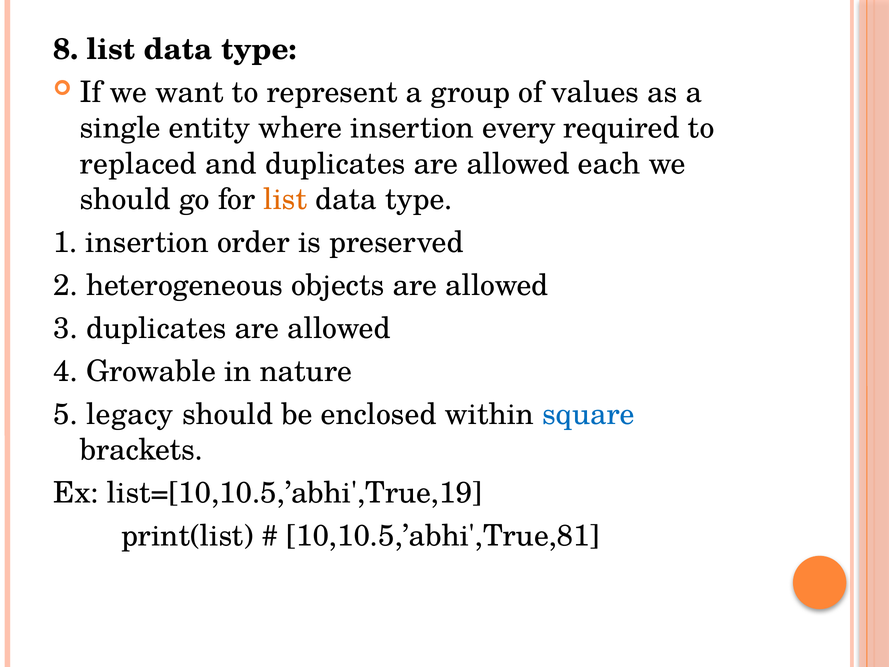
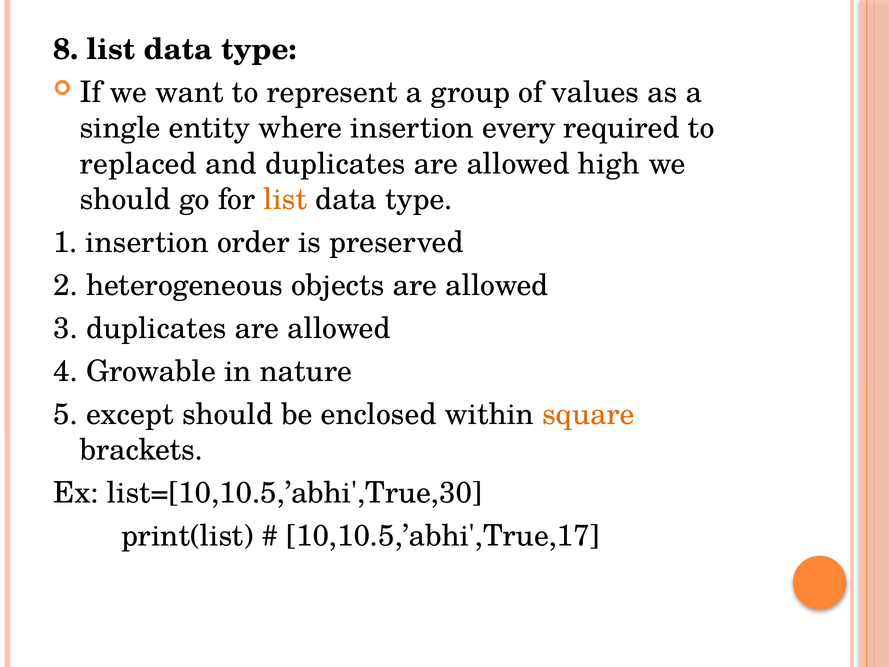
each: each -> high
legacy: legacy -> except
square colour: blue -> orange
list=[10,10.5,’abhi',True,19: list=[10,10.5,’abhi',True,19 -> list=[10,10.5,’abhi',True,30
10,10.5,’abhi',True,81: 10,10.5,’abhi',True,81 -> 10,10.5,’abhi',True,17
